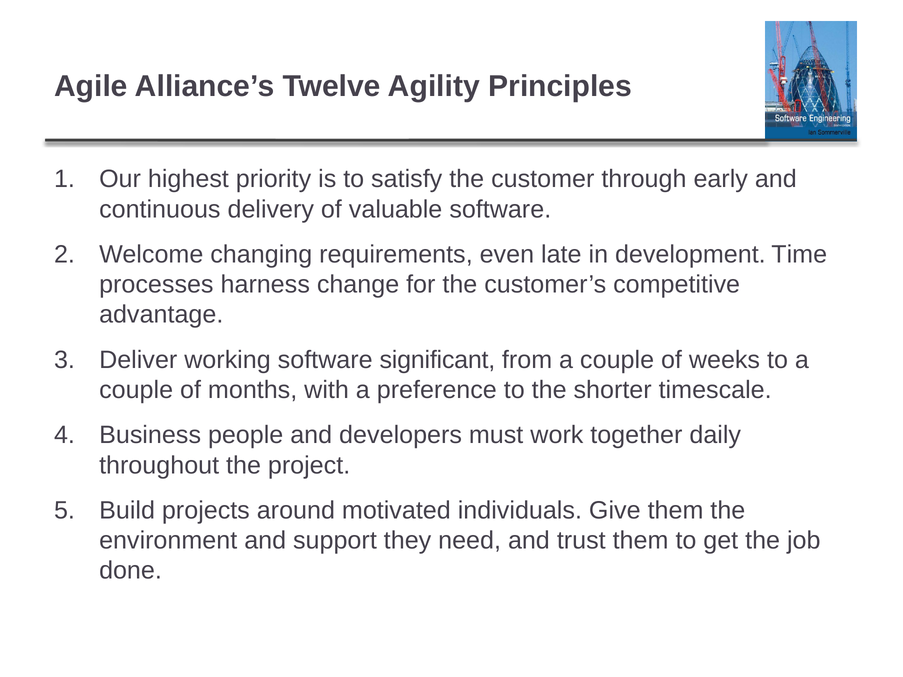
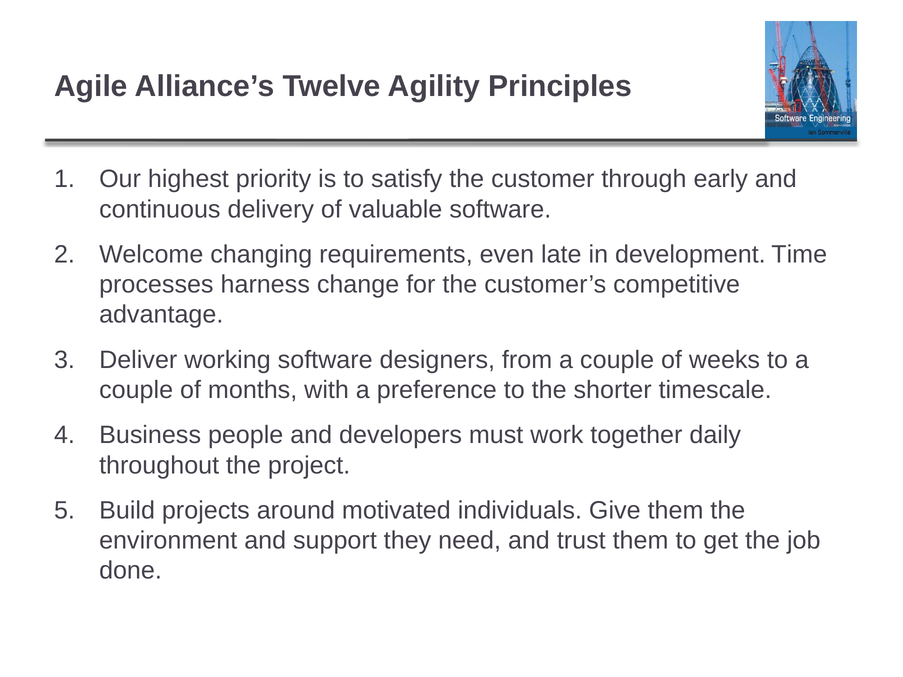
significant: significant -> designers
